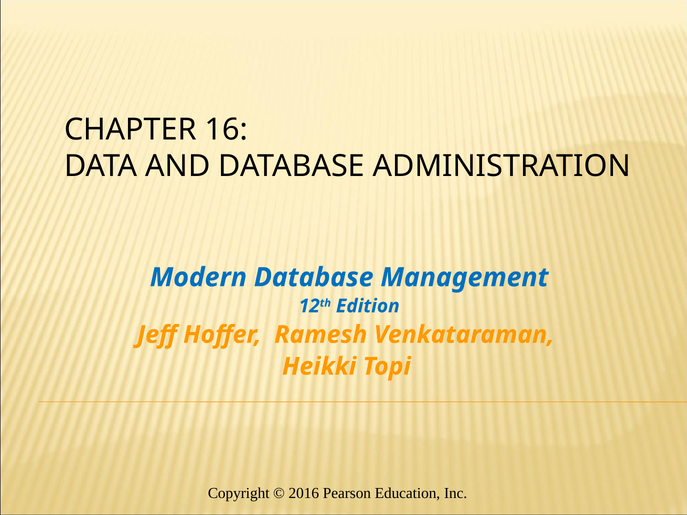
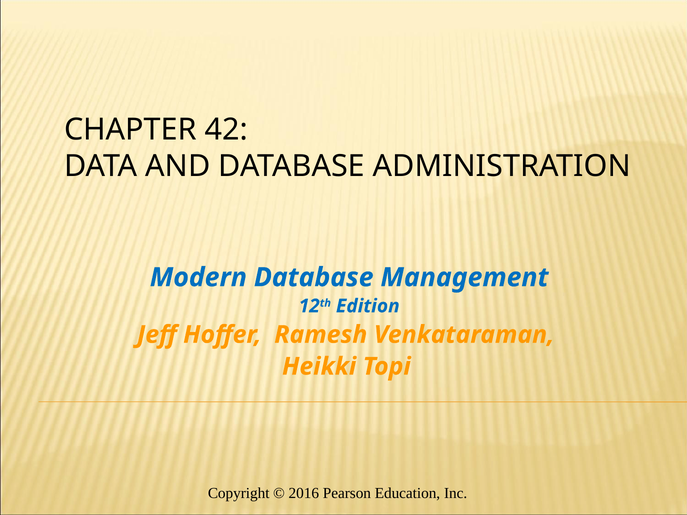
16: 16 -> 42
